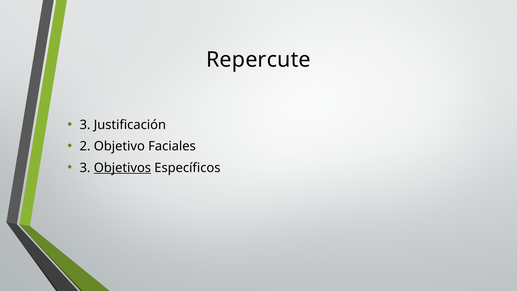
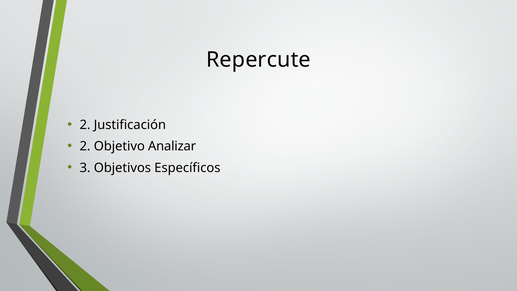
3 at (85, 125): 3 -> 2
Faciales: Faciales -> Analizar
Objetivos underline: present -> none
